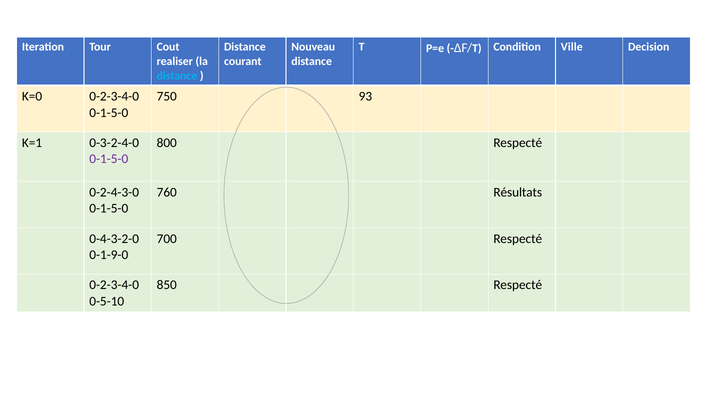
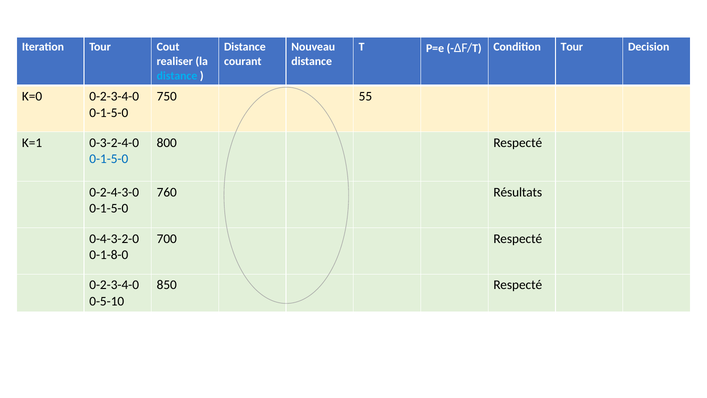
Condition Ville: Ville -> Tour
93: 93 -> 55
0-1-5-0 at (109, 159) colour: purple -> blue
0-1-9-0: 0-1-9-0 -> 0-1-8-0
